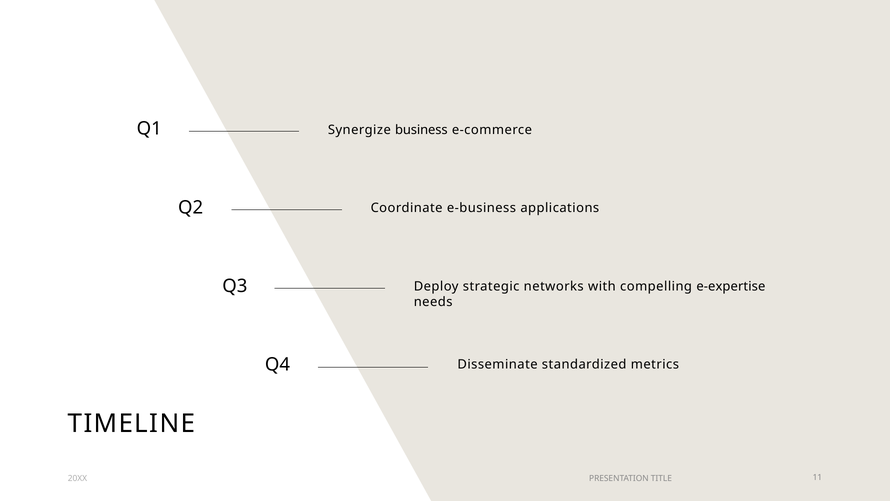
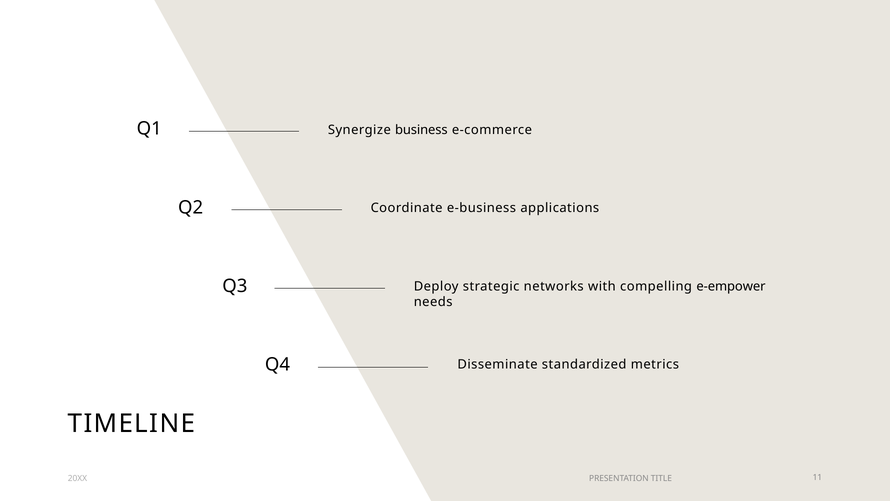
e-expertise: e-expertise -> e-empower
